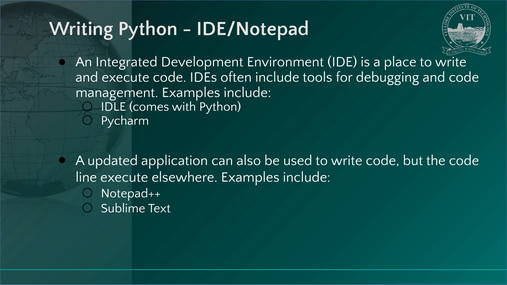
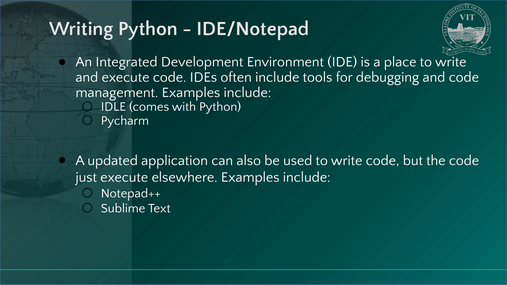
line: line -> just
